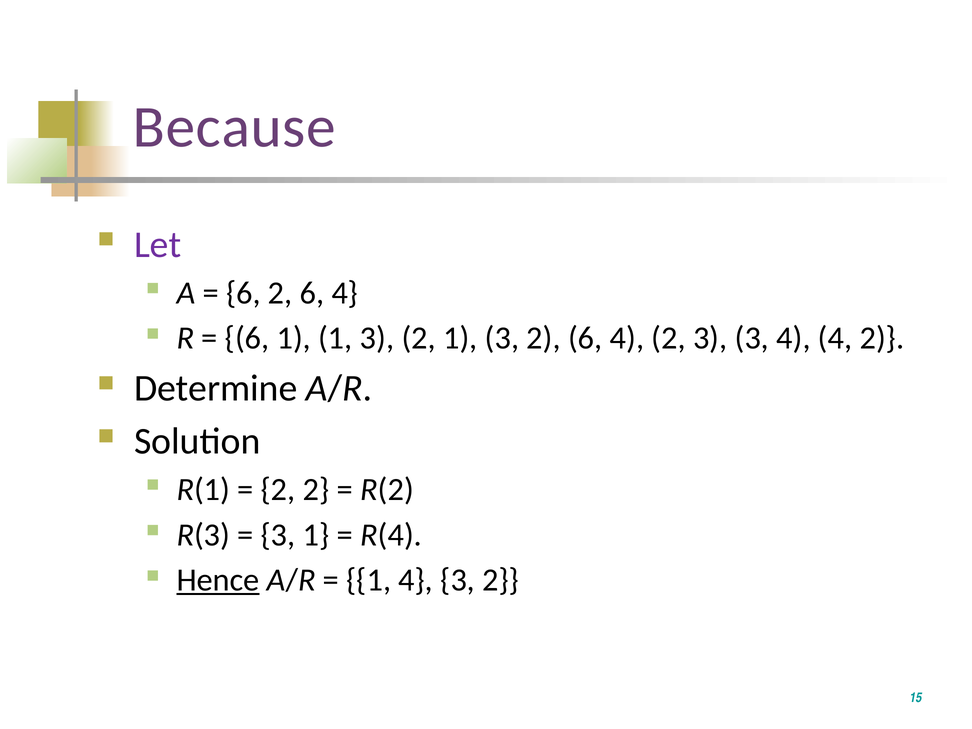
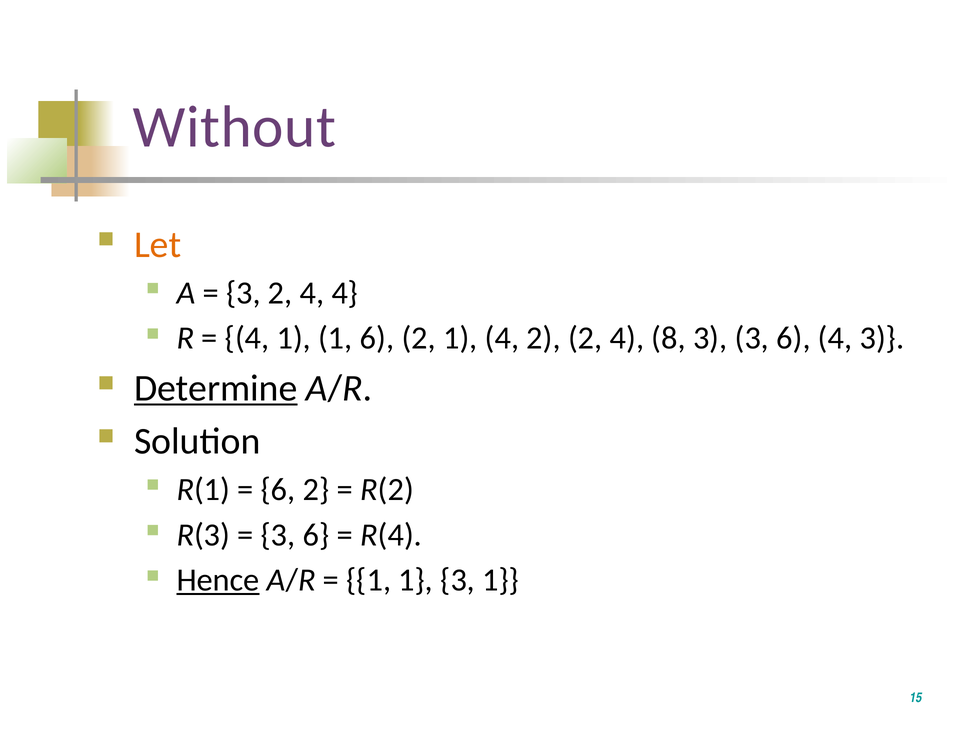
Because: Because -> Without
Let colour: purple -> orange
6 at (243, 293): 6 -> 3
6 at (312, 293): 6 -> 4
6 at (247, 338): 6 -> 4
1 1 3: 3 -> 6
2 1 3: 3 -> 4
6 at (585, 338): 6 -> 2
2 at (669, 338): 2 -> 8
3 3 4: 4 -> 6
2 at (882, 338): 2 -> 3
Determine underline: none -> present
2 at (278, 490): 2 -> 6
1 at (316, 535): 1 -> 6
4 at (416, 580): 4 -> 1
2 at (501, 580): 2 -> 1
